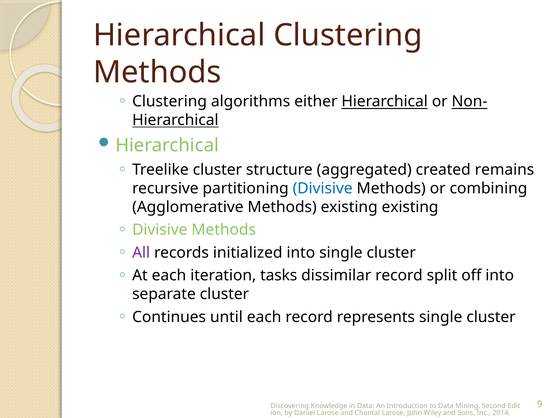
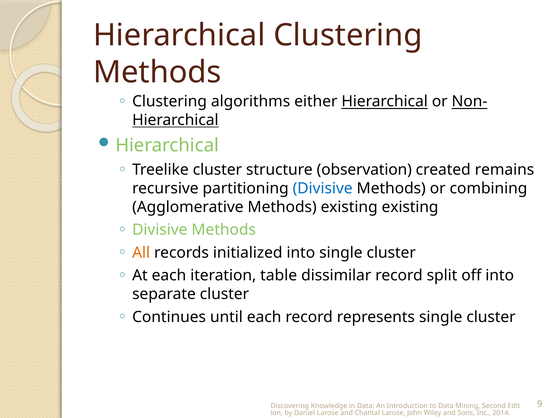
aggregated: aggregated -> observation
All colour: purple -> orange
tasks: tasks -> table
